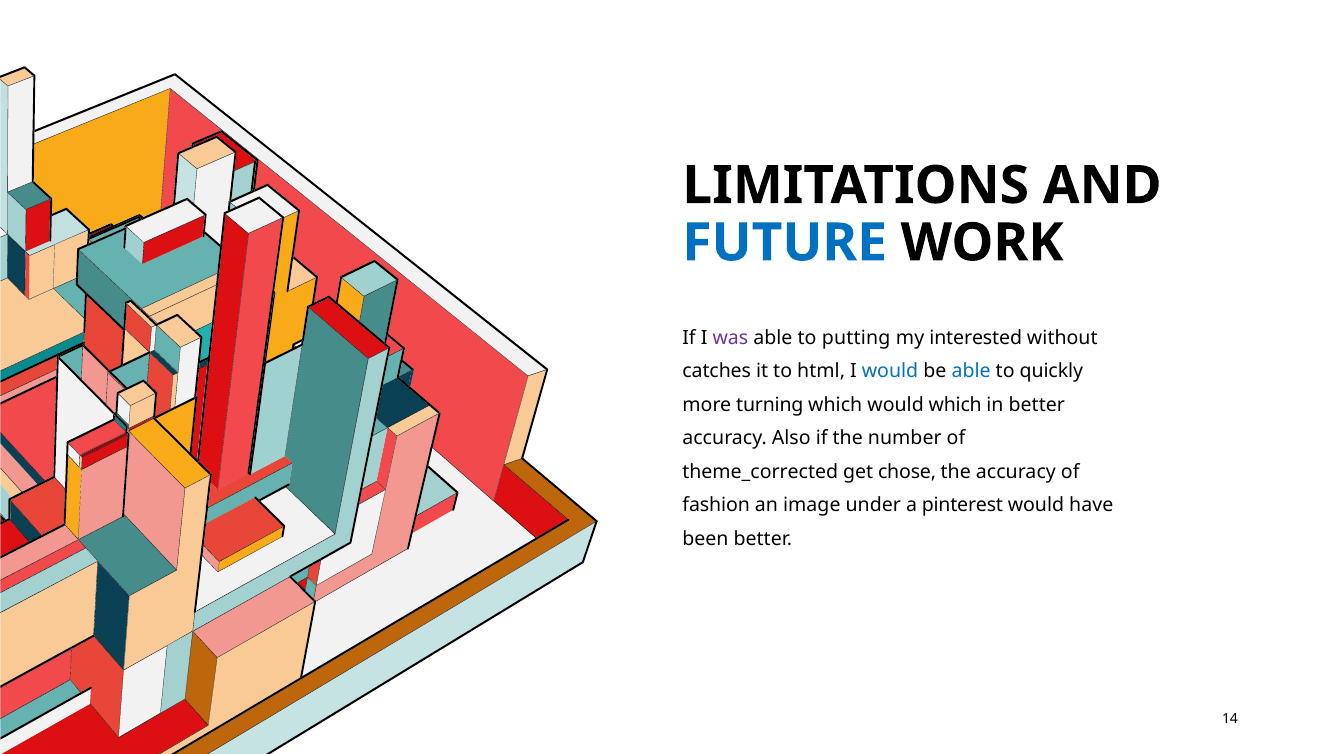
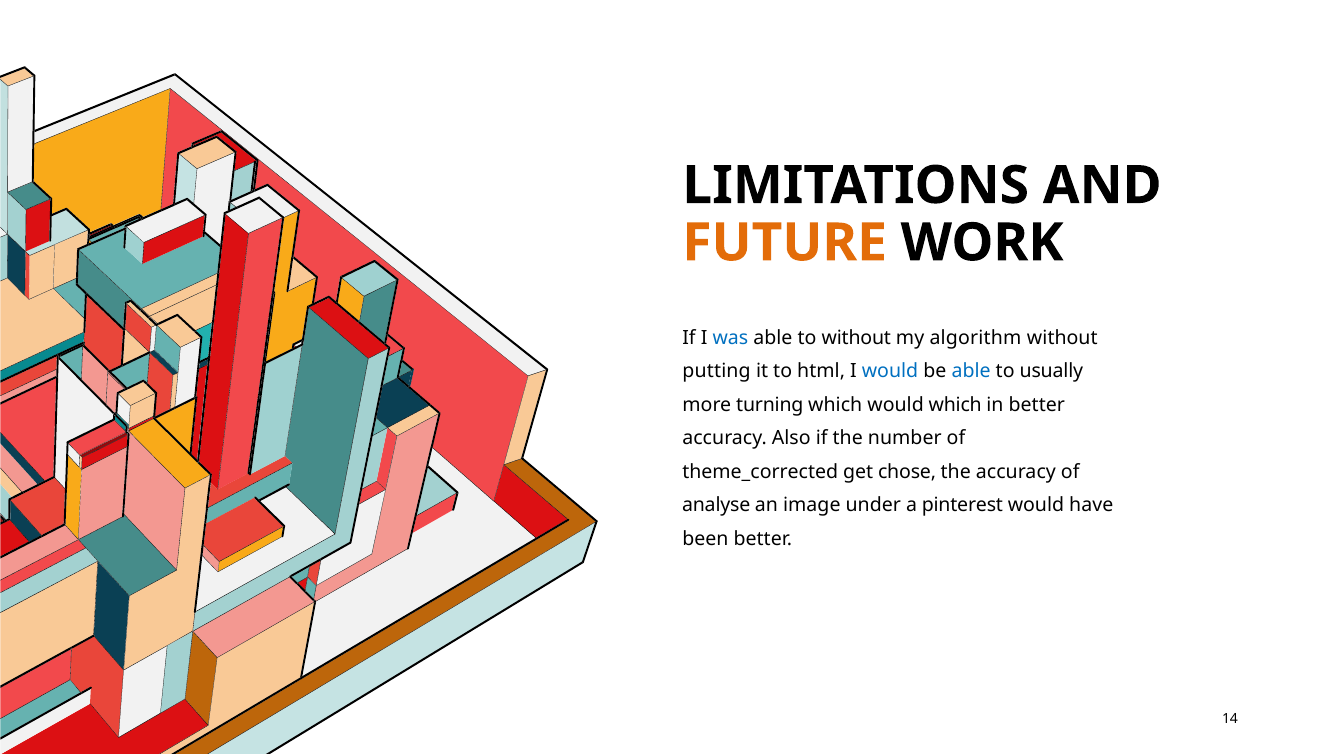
FUTURE colour: blue -> orange
was colour: purple -> blue
to putting: putting -> without
interested: interested -> algorithm
catches: catches -> putting
quickly: quickly -> usually
fashion: fashion -> analyse
